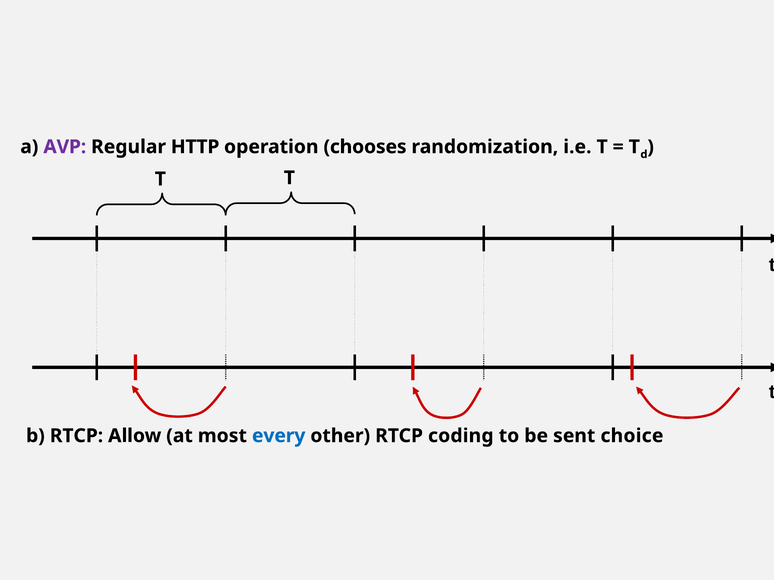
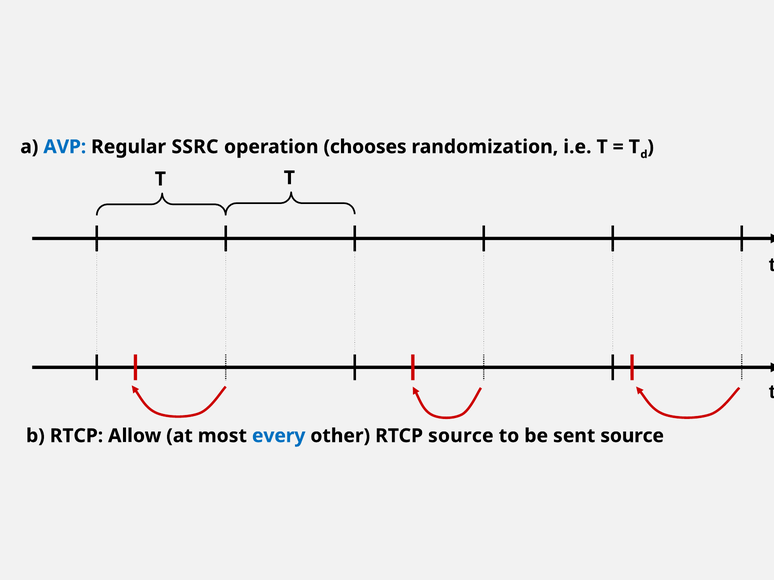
AVP colour: purple -> blue
HTTP: HTTP -> SSRC
RTCP coding: coding -> source
sent choice: choice -> source
